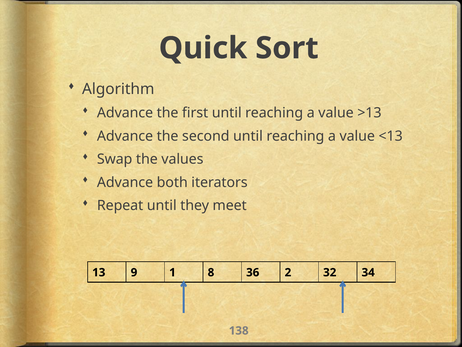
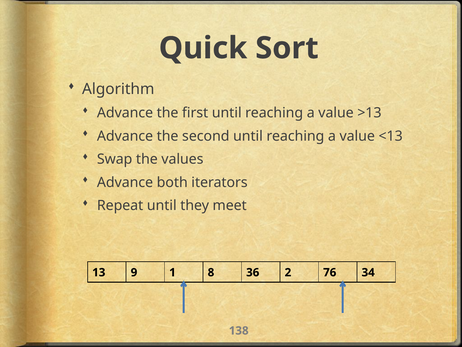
32: 32 -> 76
